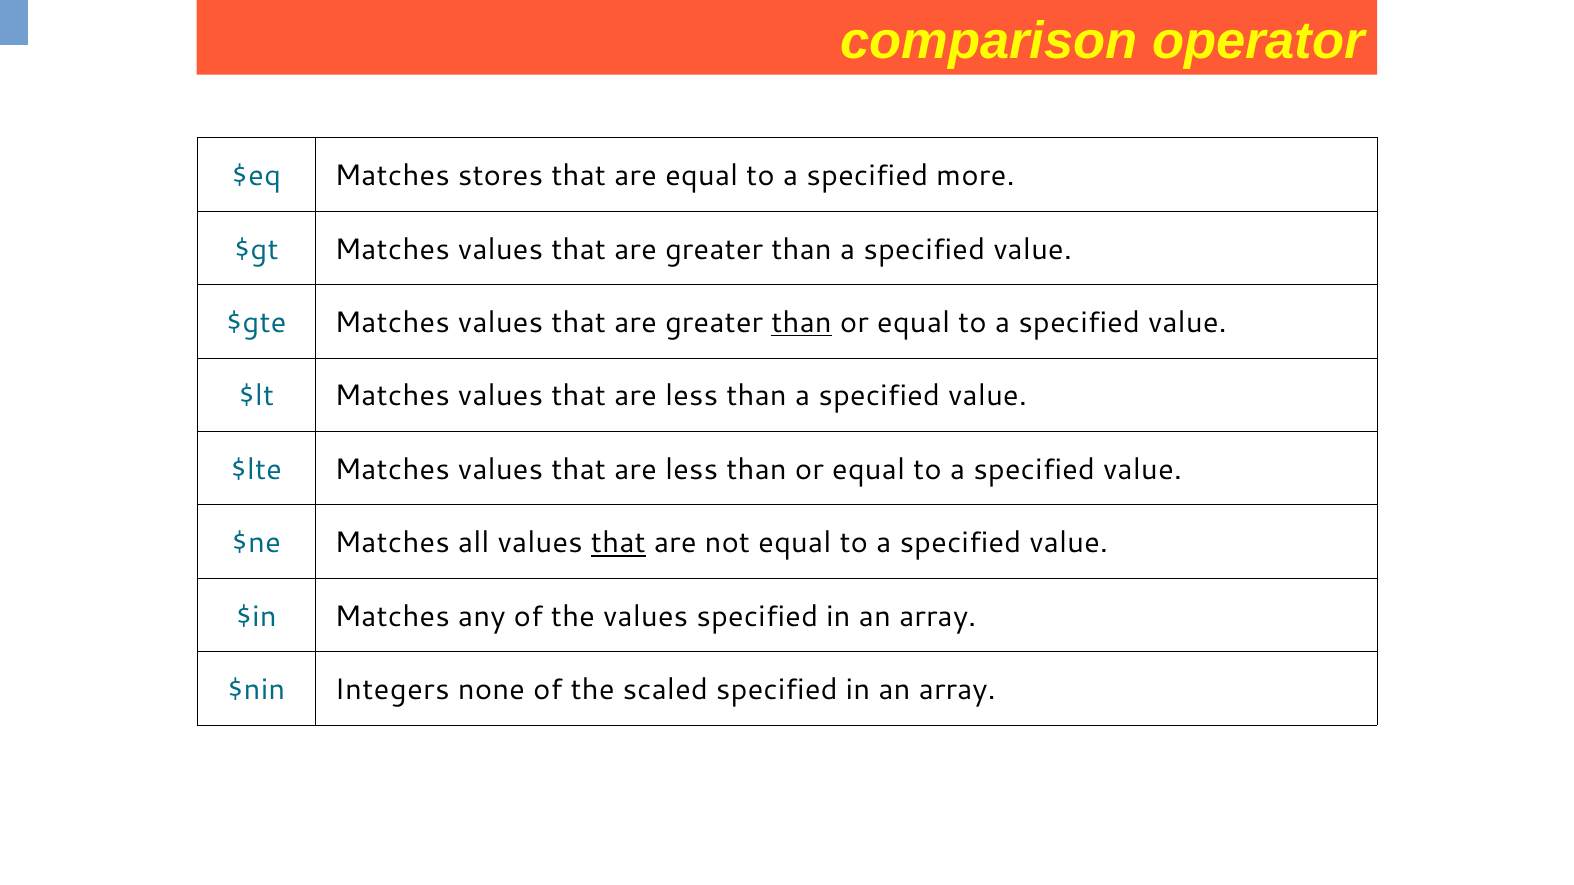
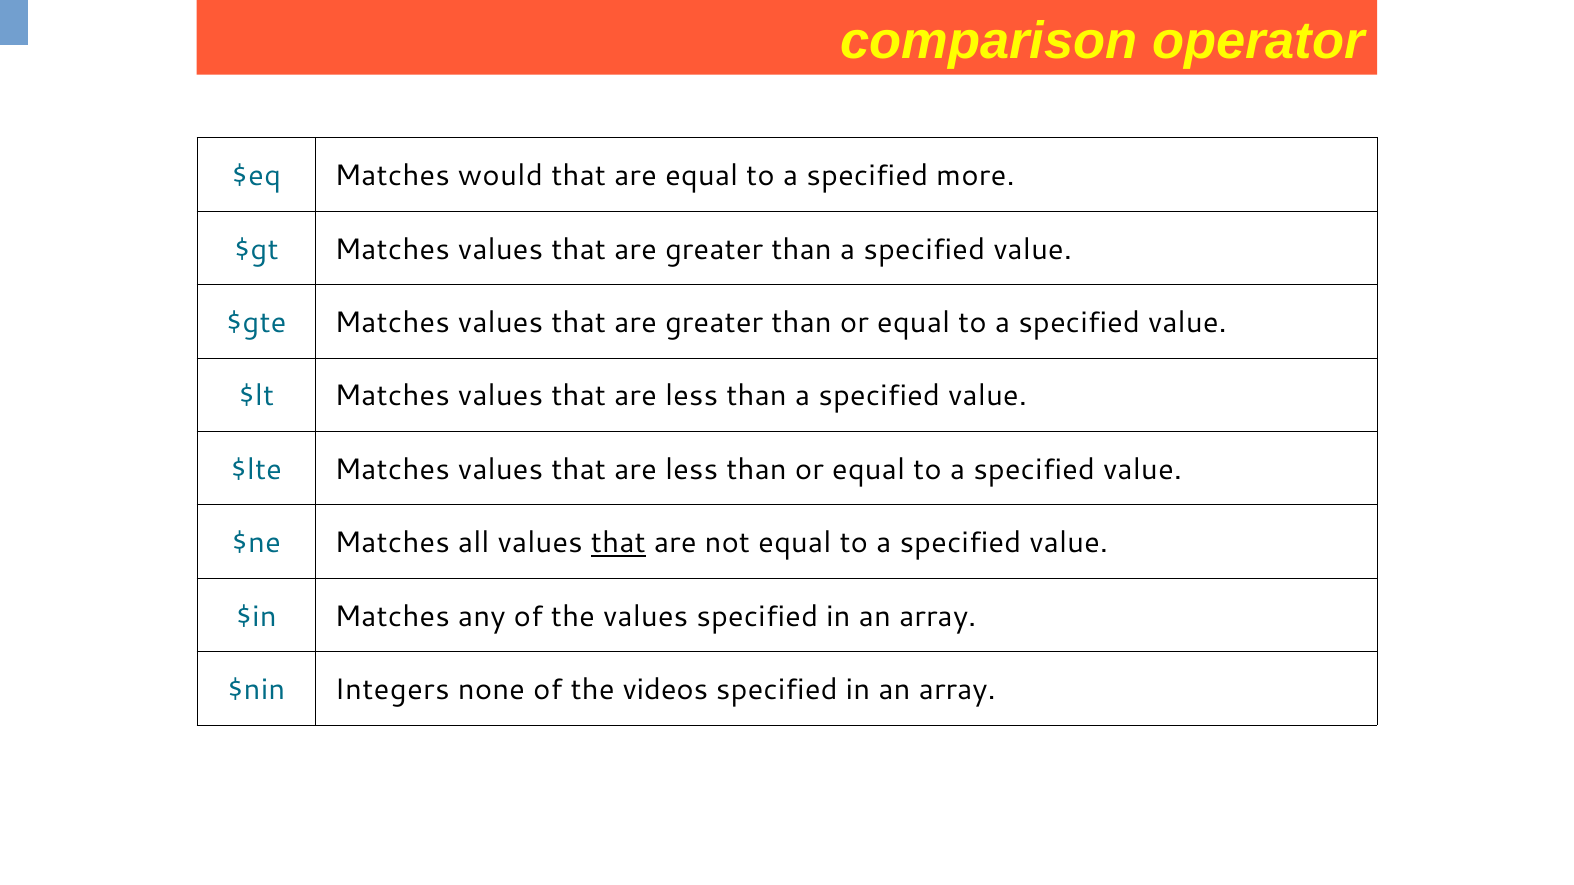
stores: stores -> would
than at (802, 323) underline: present -> none
scaled: scaled -> videos
